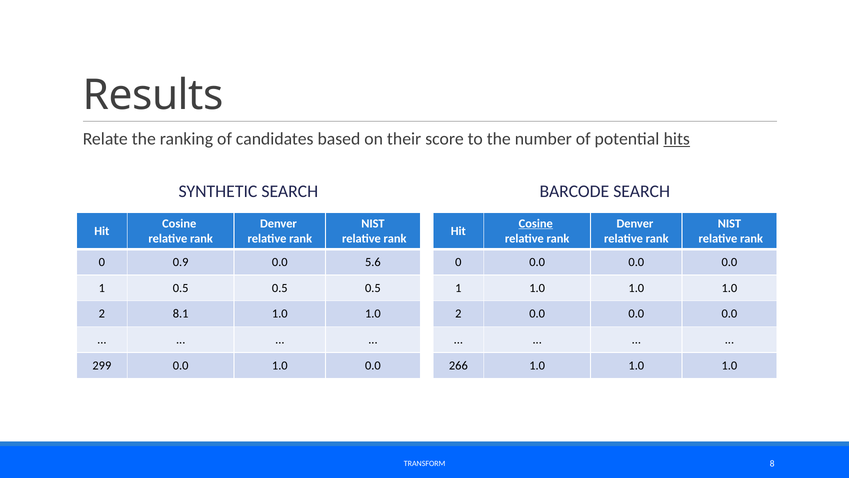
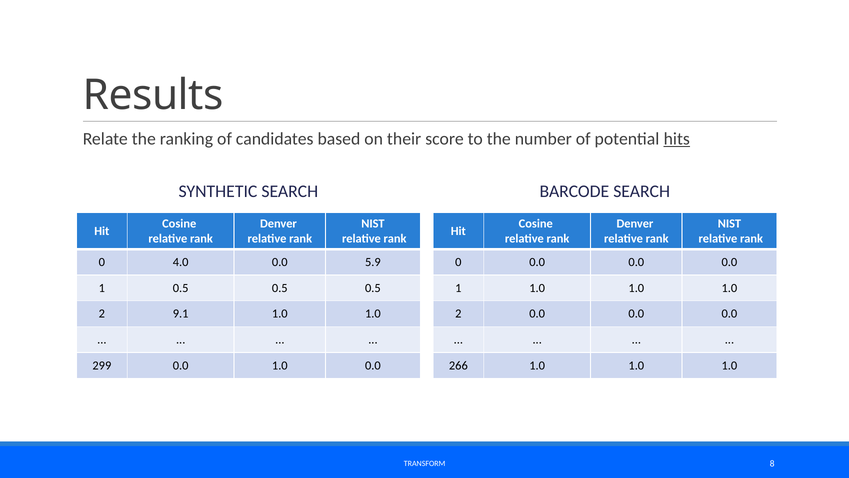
Cosine at (536, 223) underline: present -> none
0.9: 0.9 -> 4.0
5.6: 5.6 -> 5.9
8.1: 8.1 -> 9.1
